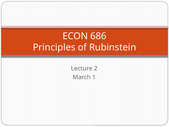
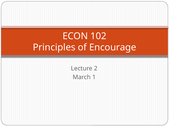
686: 686 -> 102
Rubinstein: Rubinstein -> Encourage
